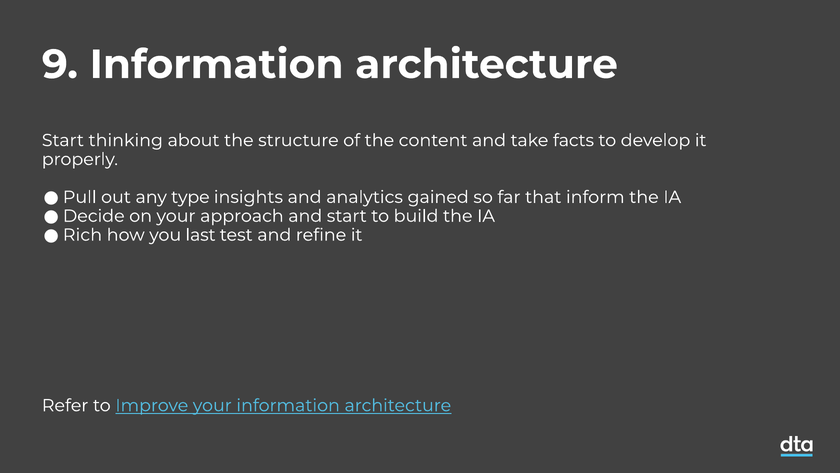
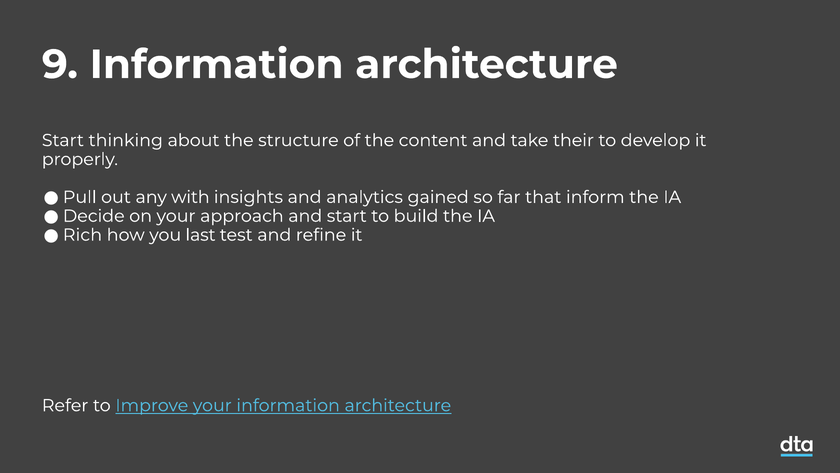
facts: facts -> their
type: type -> with
